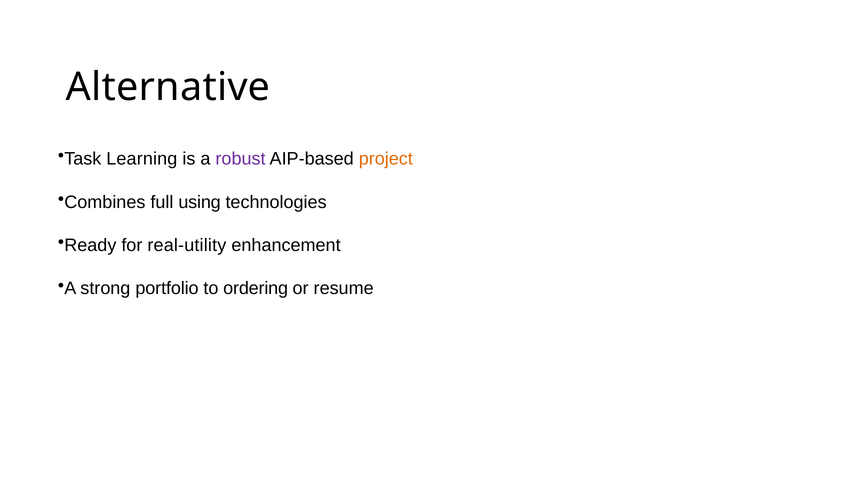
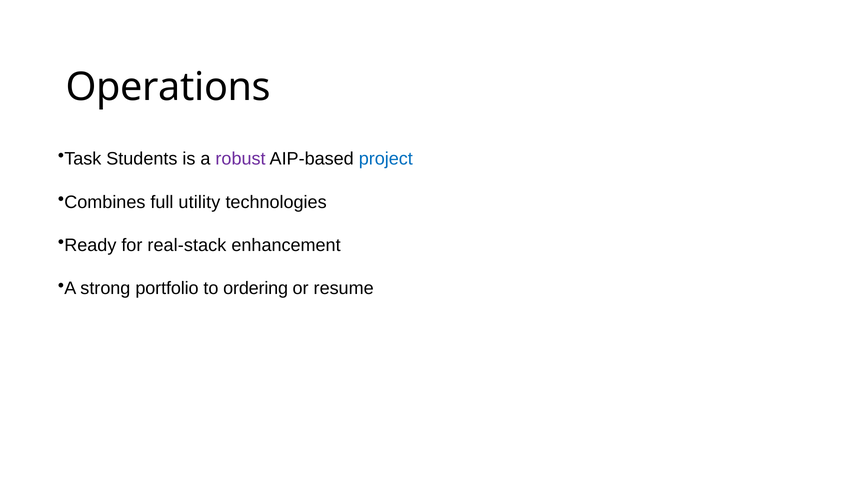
Alternative: Alternative -> Operations
Learning: Learning -> Students
project colour: orange -> blue
using: using -> utility
real-utility: real-utility -> real-stack
